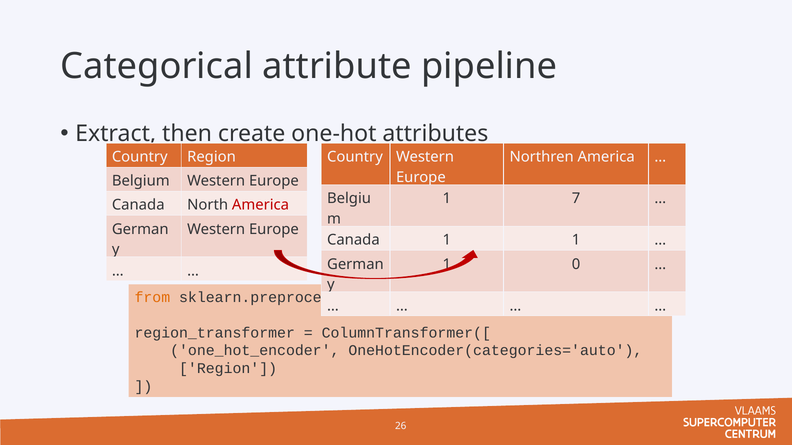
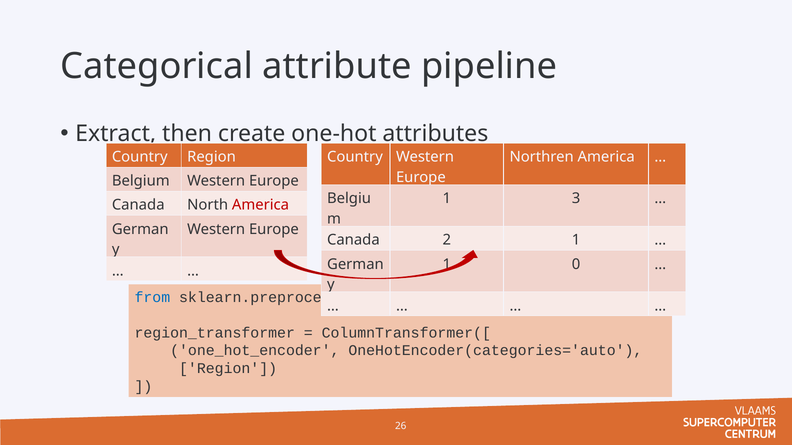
7: 7 -> 3
Canada 1: 1 -> 2
from colour: orange -> blue
